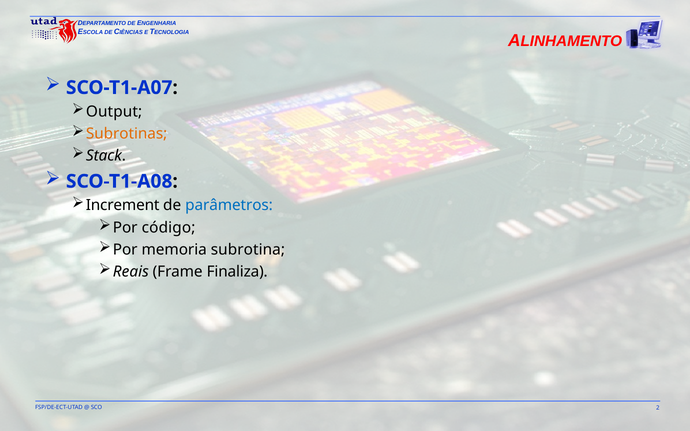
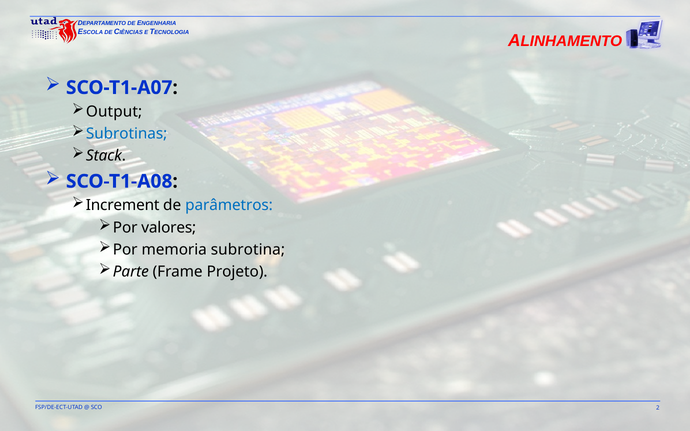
Subrotinas colour: orange -> blue
código: código -> valores
Reais: Reais -> Parte
Finaliza: Finaliza -> Projeto
